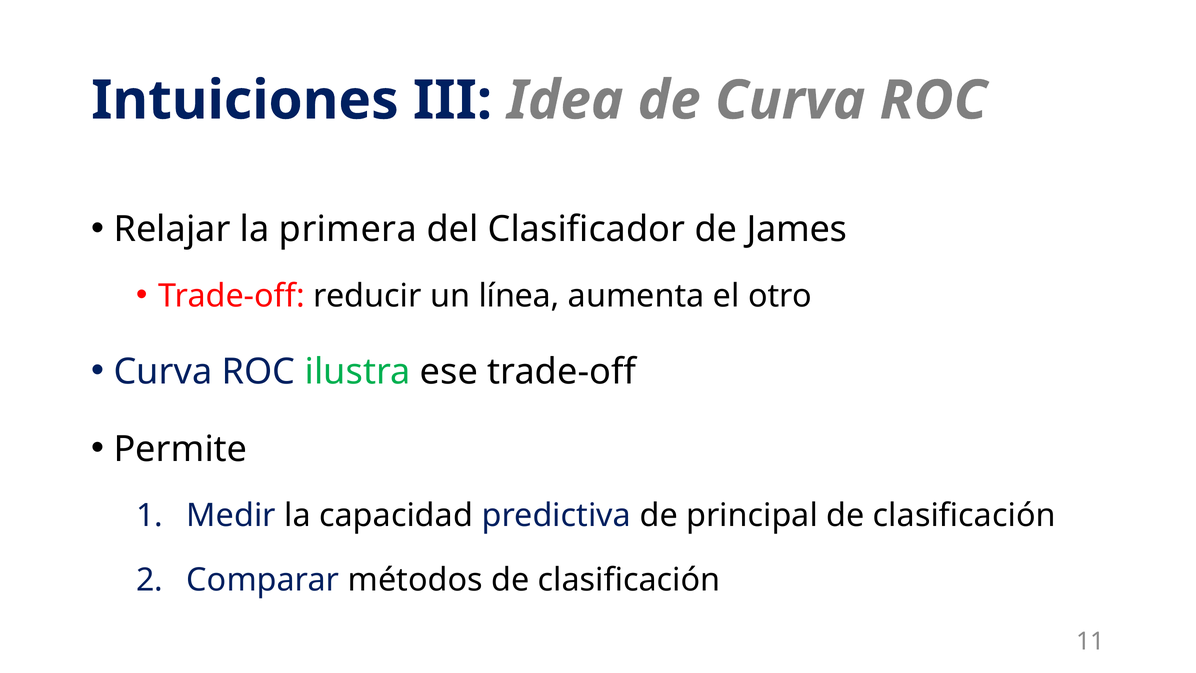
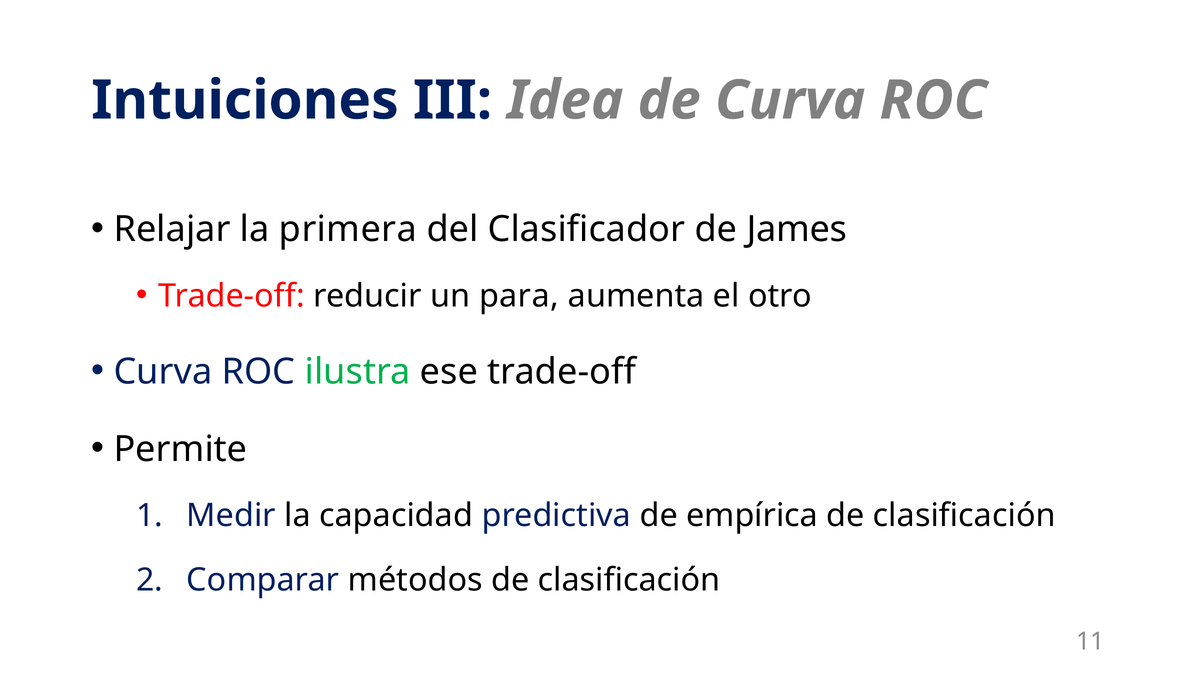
línea: línea -> para
principal: principal -> empírica
